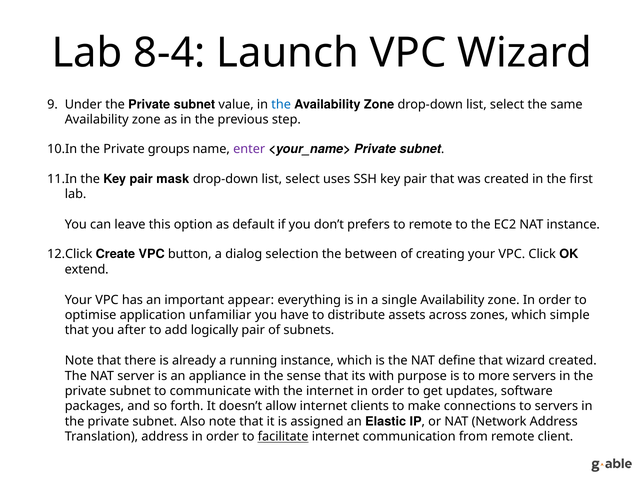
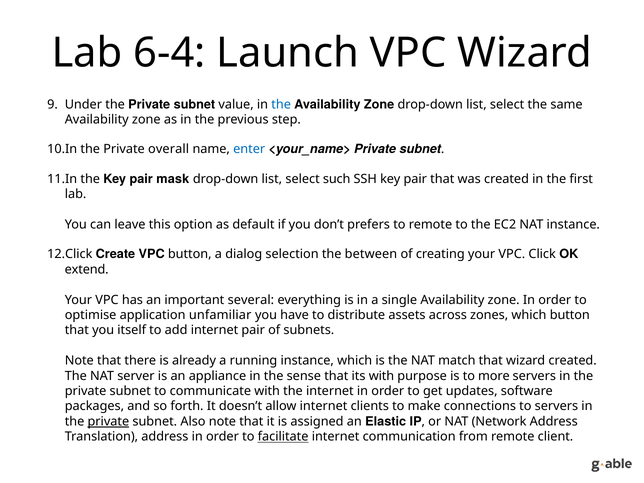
8-4: 8-4 -> 6-4
groups: groups -> overall
enter colour: purple -> blue
uses: uses -> such
appear: appear -> several
which simple: simple -> button
after: after -> itself
add logically: logically -> internet
define: define -> match
private at (108, 421) underline: none -> present
